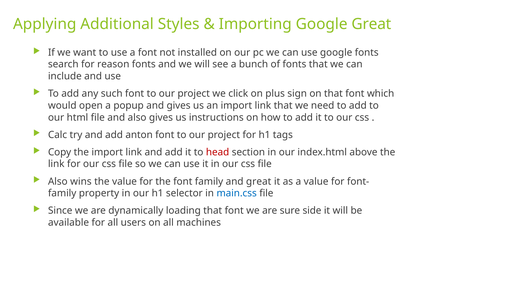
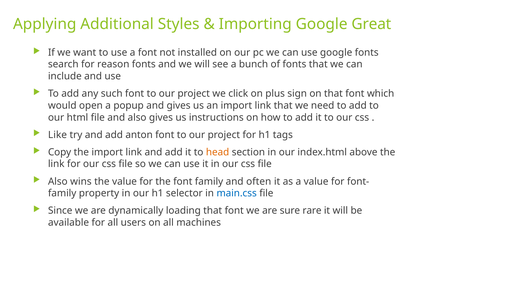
Calc: Calc -> Like
head colour: red -> orange
and great: great -> often
side: side -> rare
